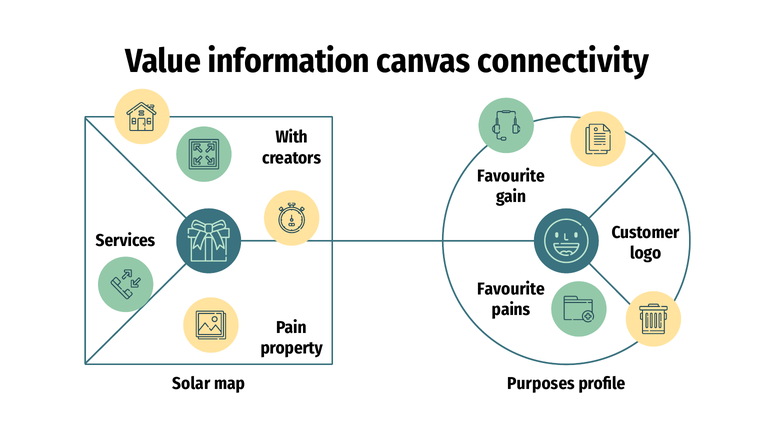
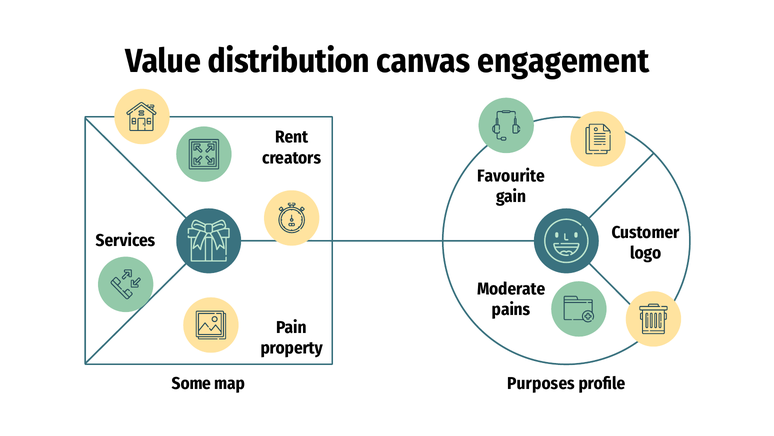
information: information -> distribution
connectivity: connectivity -> engagement
With: With -> Rent
Favourite at (511, 289): Favourite -> Moderate
Solar: Solar -> Some
